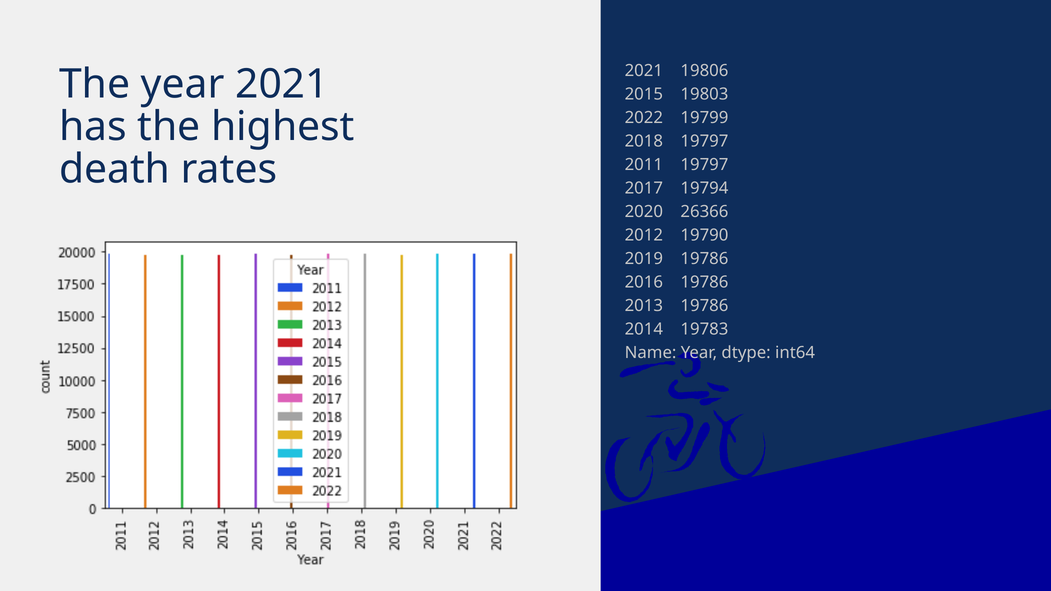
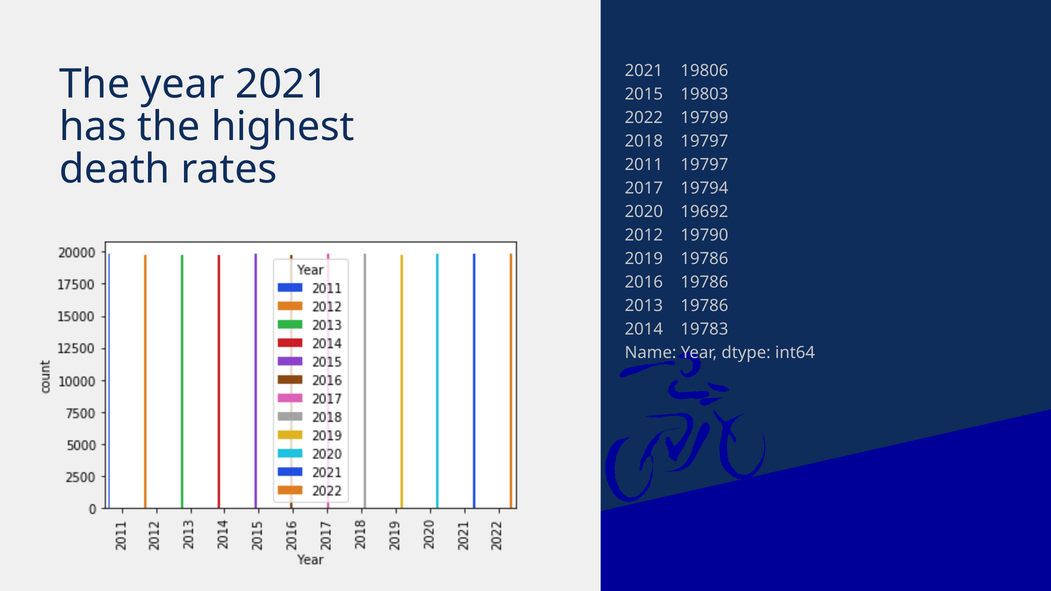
26366: 26366 -> 19692
